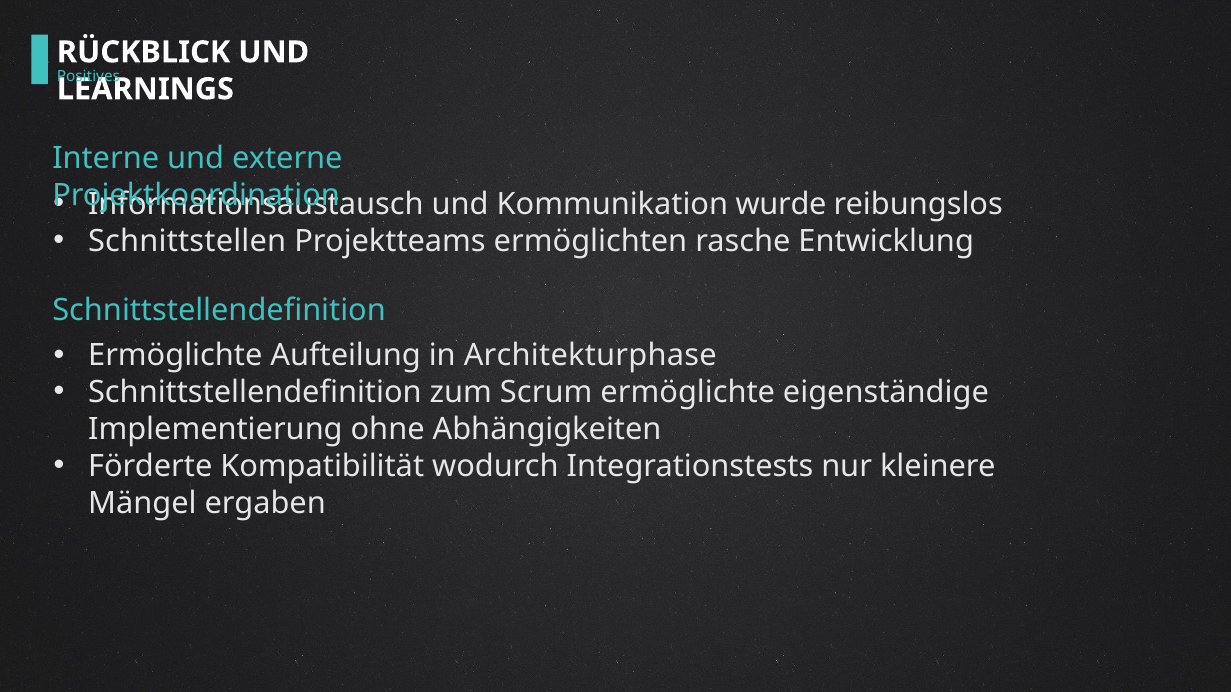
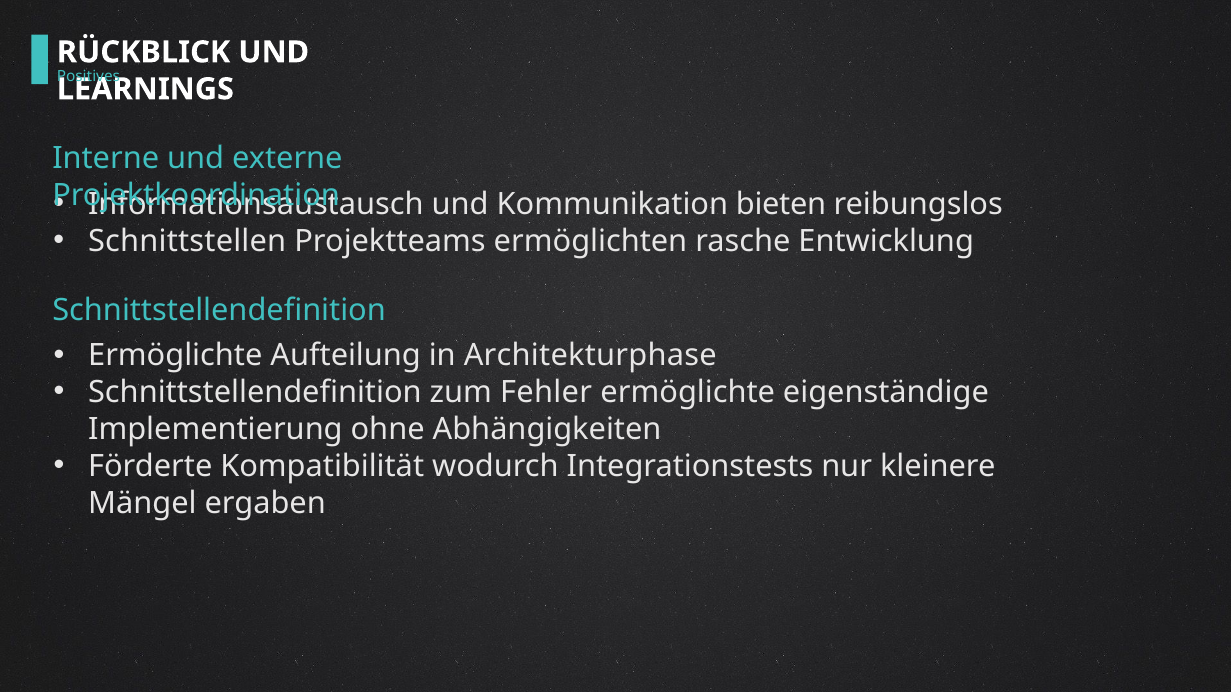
wurde: wurde -> bieten
Scrum: Scrum -> Fehler
